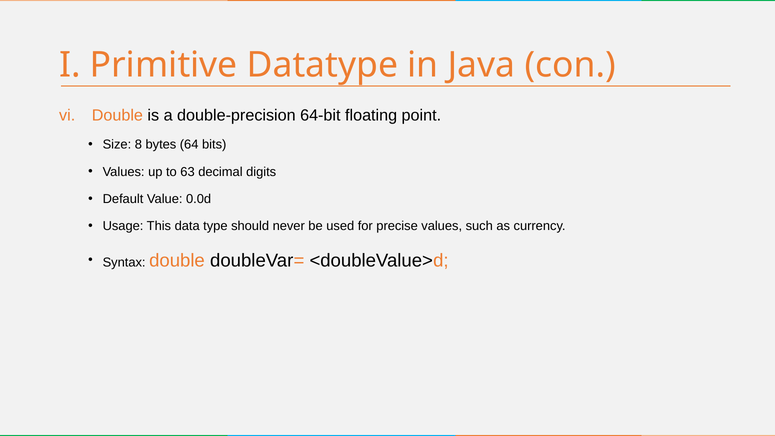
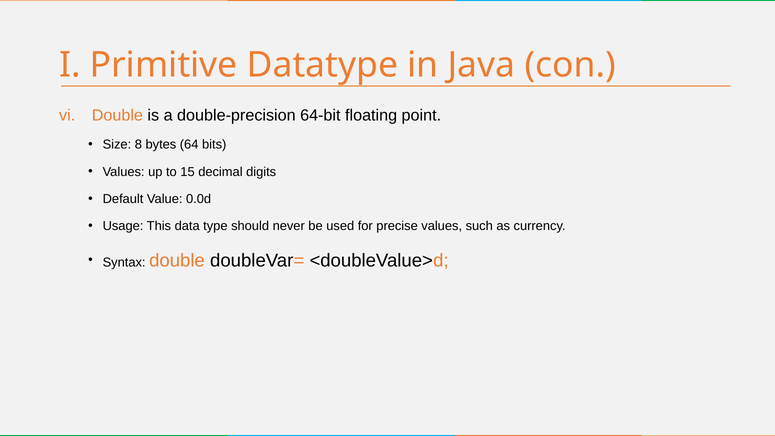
63: 63 -> 15
